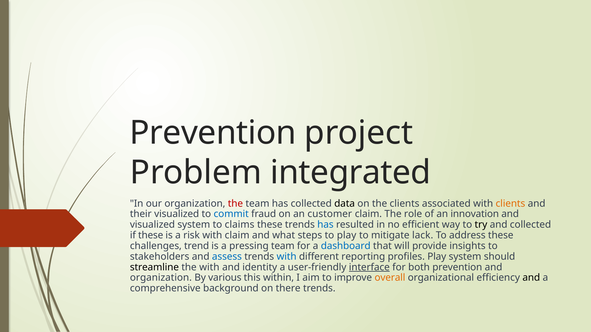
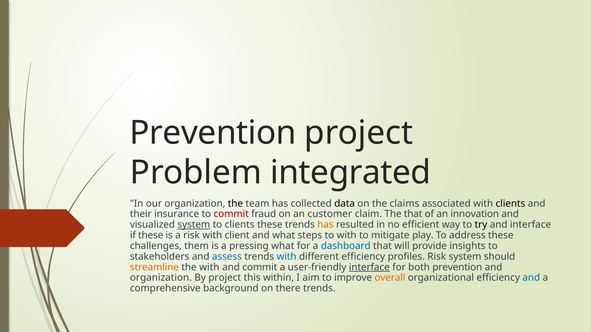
the at (235, 204) colour: red -> black
the clients: clients -> claims
clients at (510, 204) colour: orange -> black
their visualized: visualized -> insurance
commit at (231, 214) colour: blue -> red
The role: role -> that
system at (194, 225) underline: none -> present
to claims: claims -> clients
has at (325, 225) colour: blue -> orange
and collected: collected -> interface
with claim: claim -> client
to play: play -> with
lack: lack -> play
trend: trend -> them
pressing team: team -> what
different reporting: reporting -> efficiency
profiles Play: Play -> Risk
streamline colour: black -> orange
and identity: identity -> commit
By various: various -> project
and at (531, 278) colour: black -> blue
